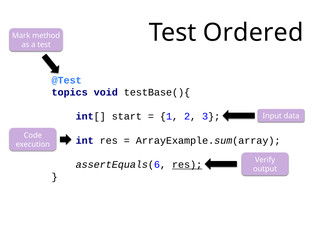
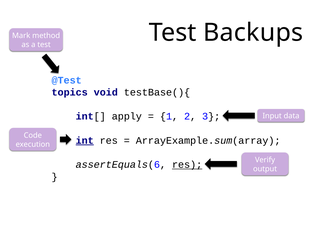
Ordered: Ordered -> Backups
start: start -> apply
int underline: none -> present
